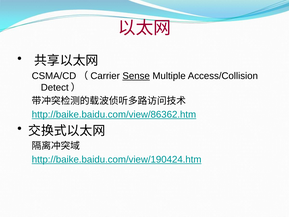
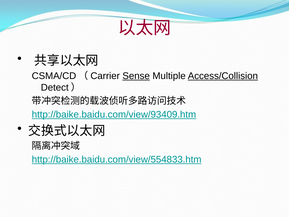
Access/Collision underline: none -> present
http://baike.baidu.com/view/86362.htm: http://baike.baidu.com/view/86362.htm -> http://baike.baidu.com/view/93409.htm
http://baike.baidu.com/view/190424.htm: http://baike.baidu.com/view/190424.htm -> http://baike.baidu.com/view/554833.htm
